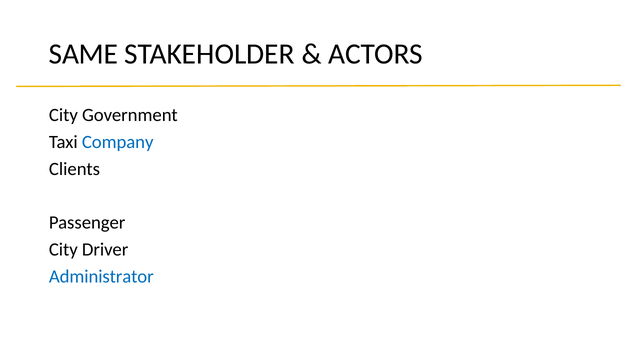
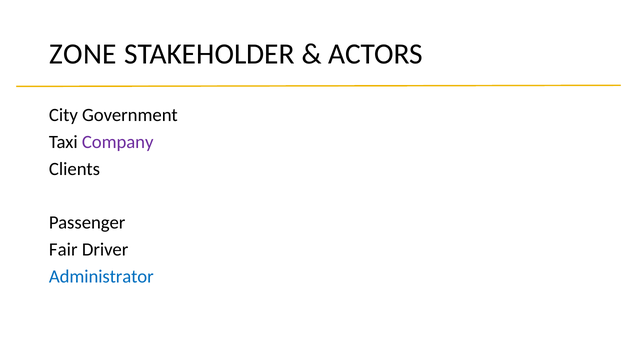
SAME: SAME -> ZONE
Company colour: blue -> purple
City at (63, 250): City -> Fair
